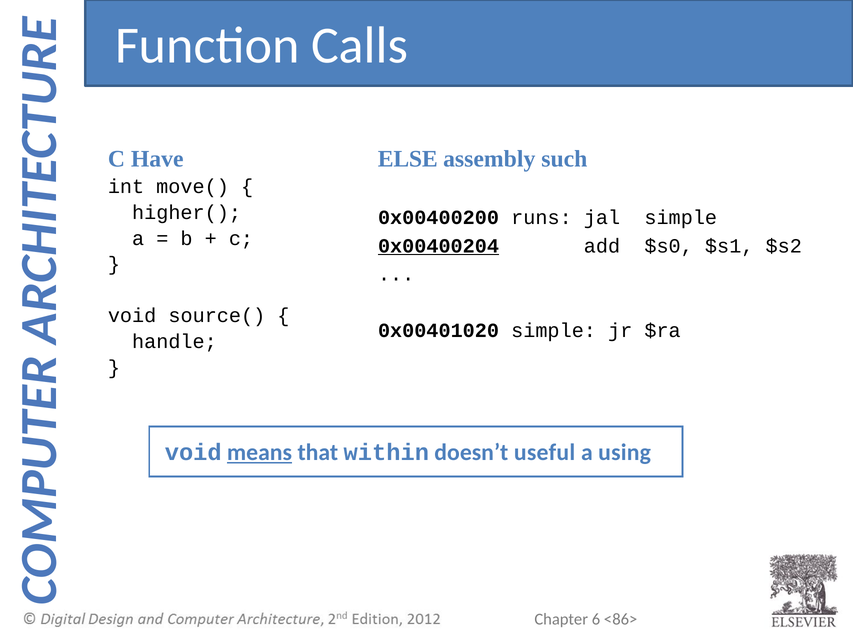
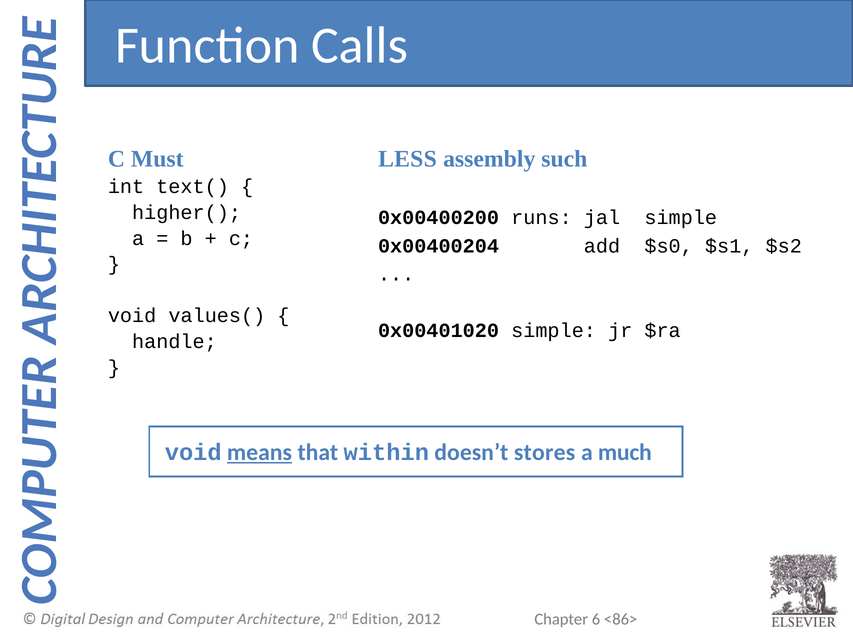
Have: Have -> Must
ELSE: ELSE -> LESS
move(: move( -> text(
0x00400204 underline: present -> none
source(: source( -> values(
useful: useful -> stores
using: using -> much
